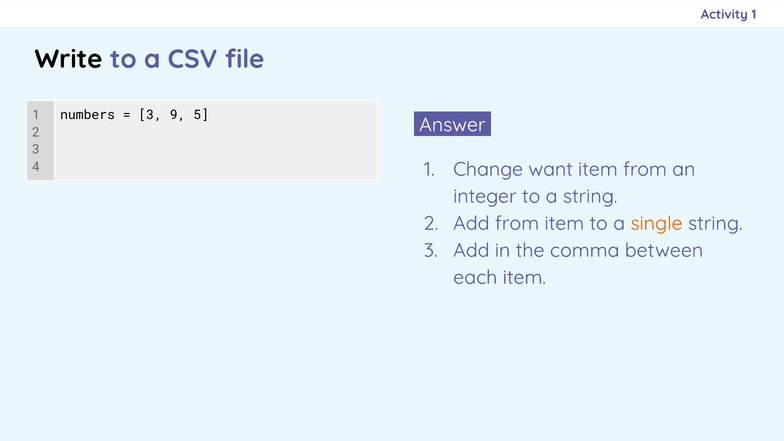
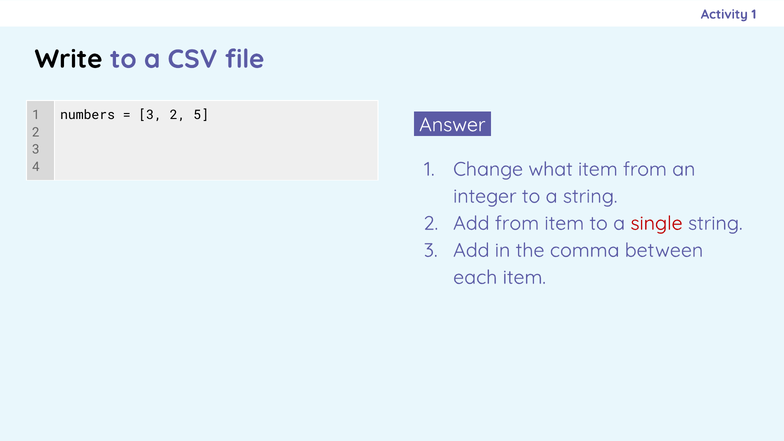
3 9: 9 -> 2
want: want -> what
single colour: orange -> red
